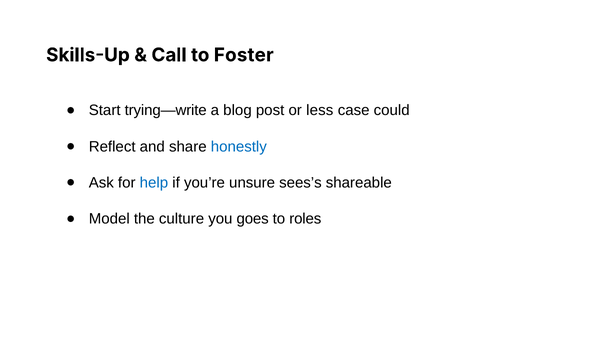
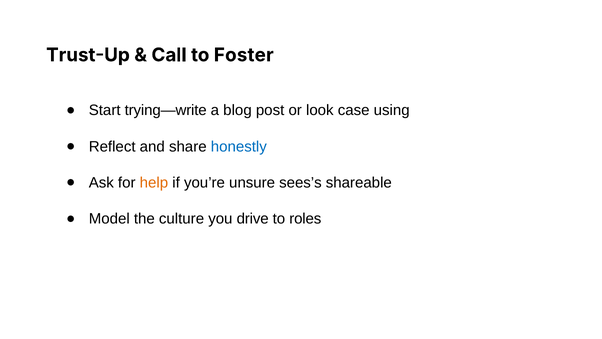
Skills-Up: Skills-Up -> Trust-Up
less: less -> look
could: could -> using
help colour: blue -> orange
goes: goes -> drive
